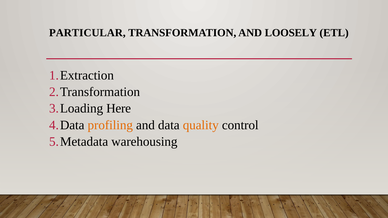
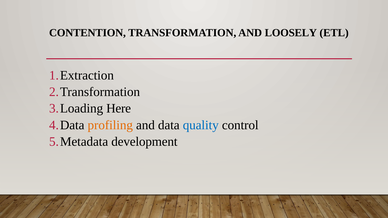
PARTICULAR: PARTICULAR -> CONTENTION
quality colour: orange -> blue
warehousing: warehousing -> development
